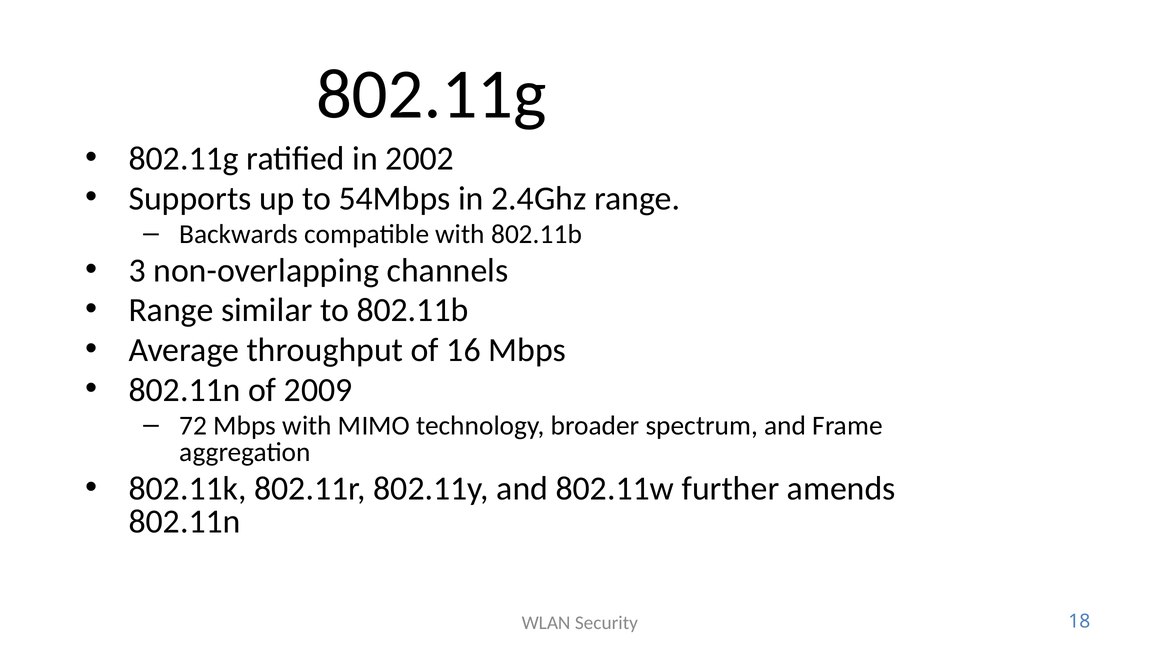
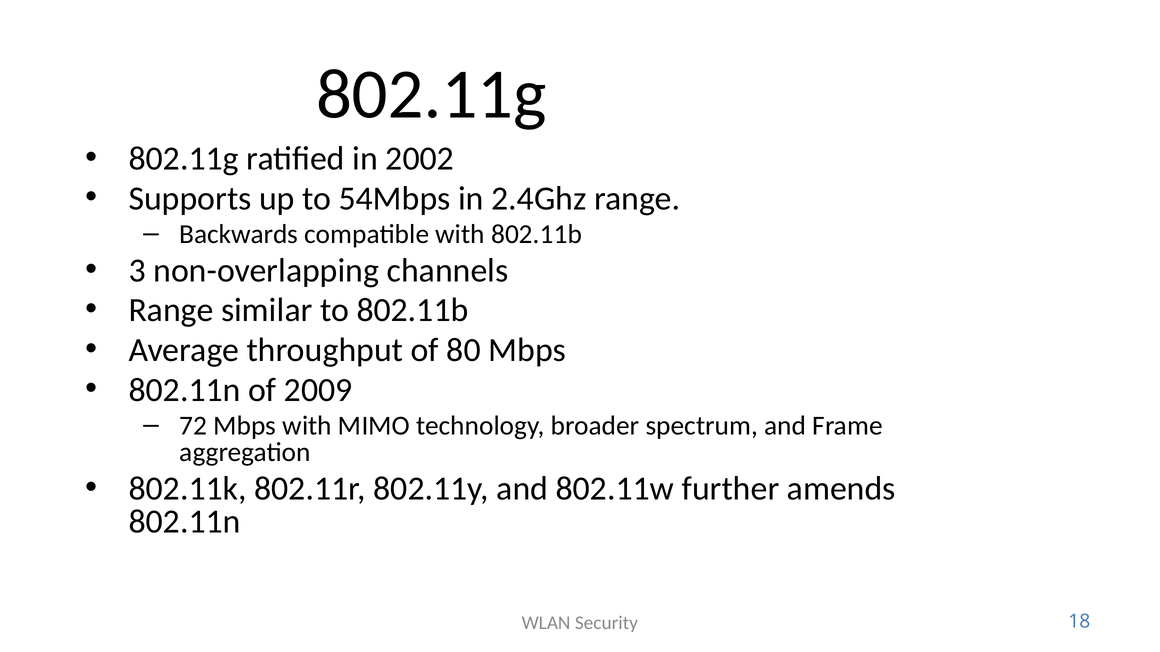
16: 16 -> 80
